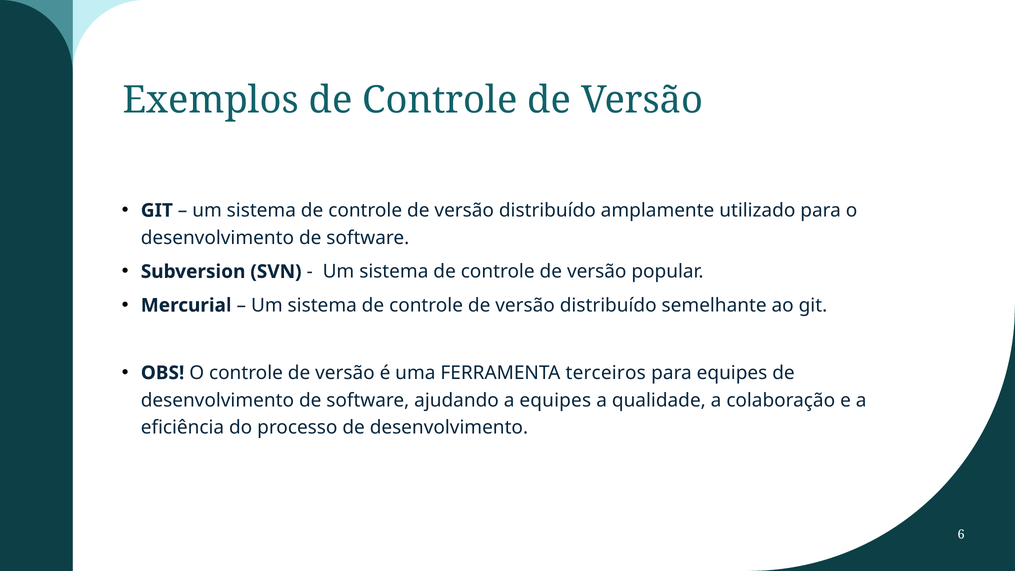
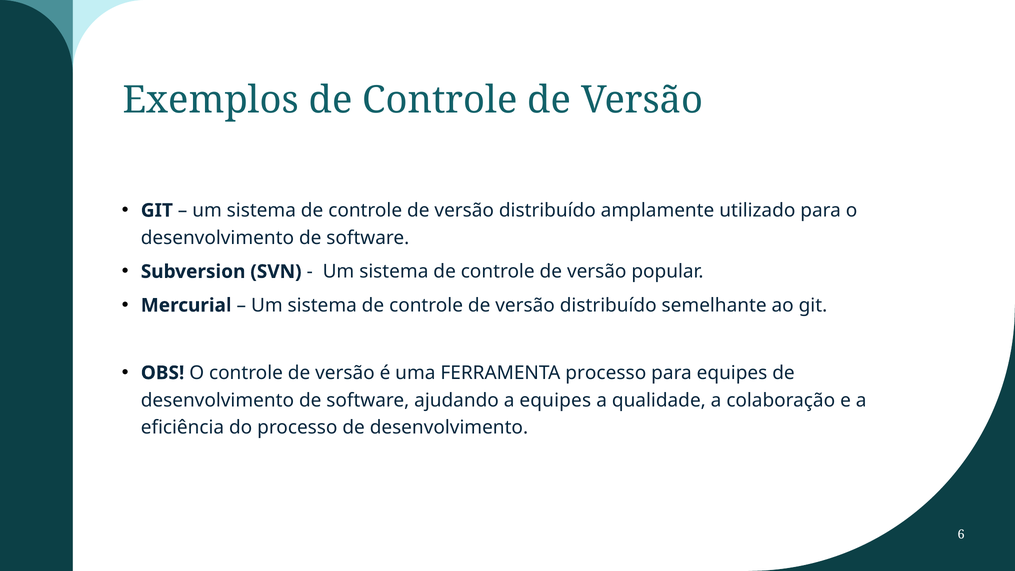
FERRAMENTA terceiros: terceiros -> processo
